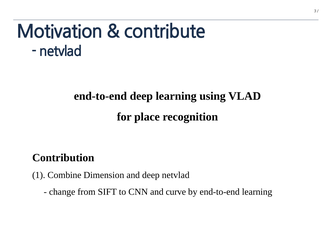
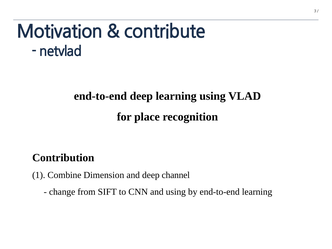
deep netvlad: netvlad -> channel
and curve: curve -> using
